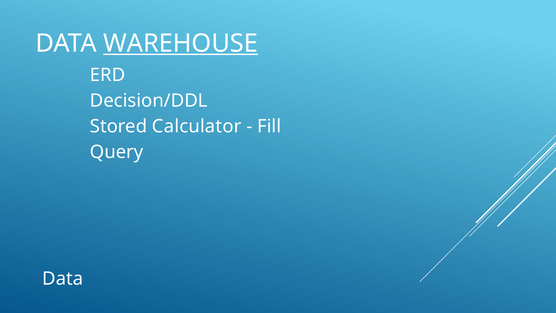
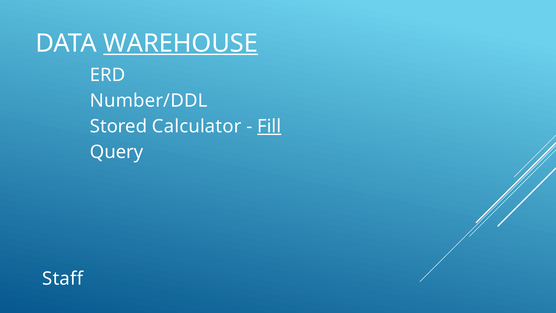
Decision/DDL: Decision/DDL -> Number/DDL
Fill underline: none -> present
Data at (63, 279): Data -> Staff
